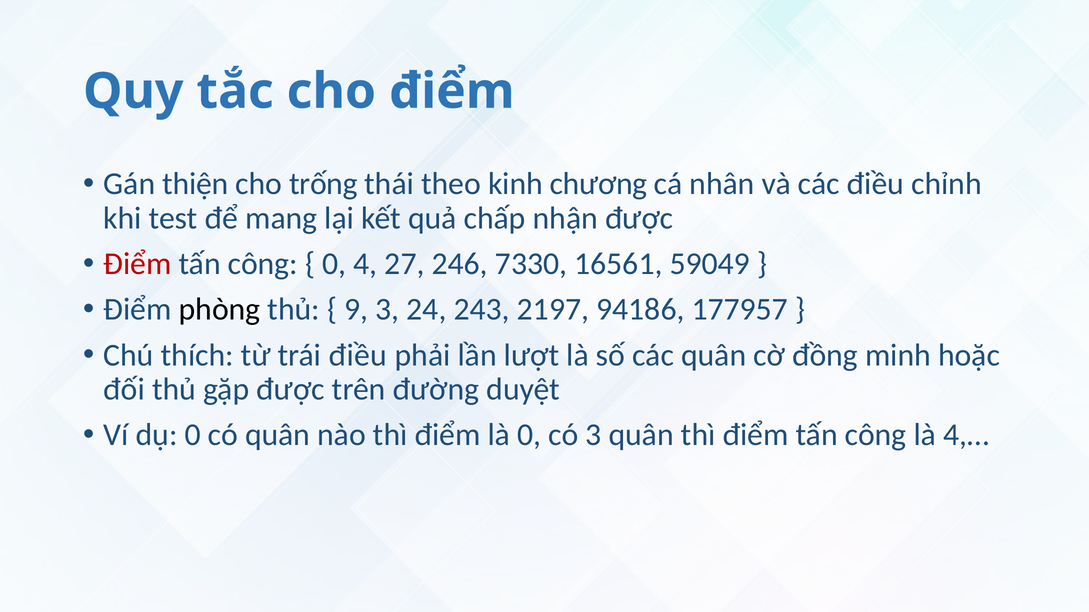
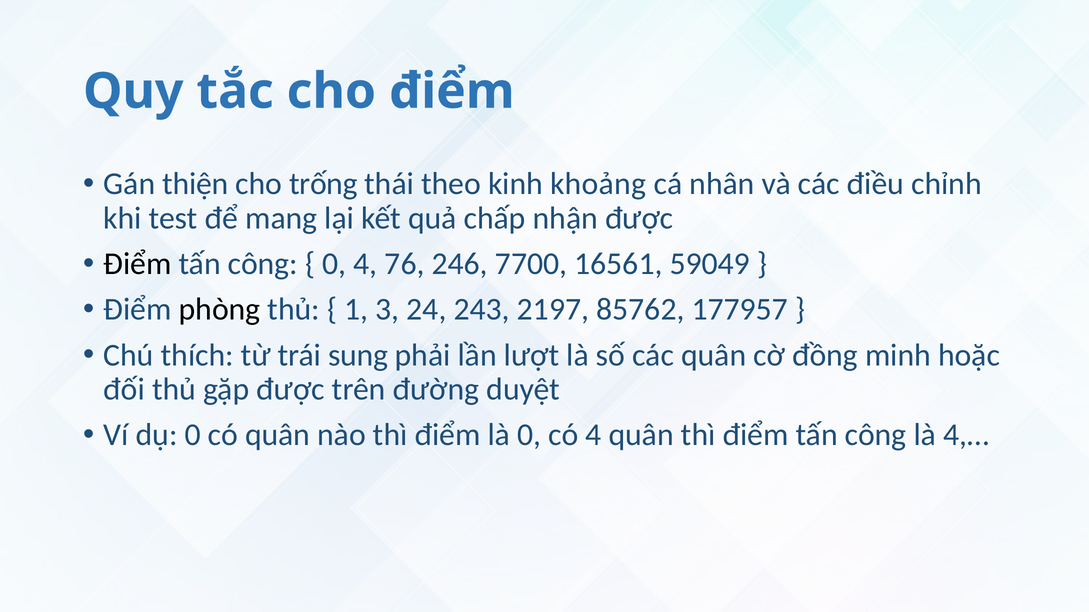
chương: chương -> khoảng
Điểm at (138, 264) colour: red -> black
27: 27 -> 76
7330: 7330 -> 7700
9: 9 -> 1
94186: 94186 -> 85762
trái điều: điều -> sung
có 3: 3 -> 4
